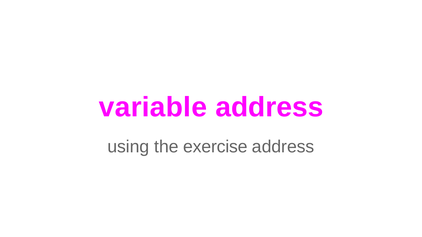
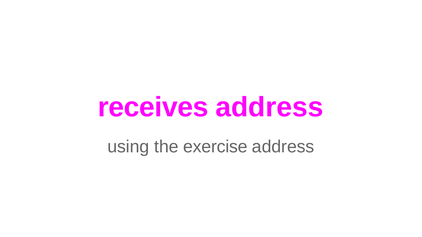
variable: variable -> receives
